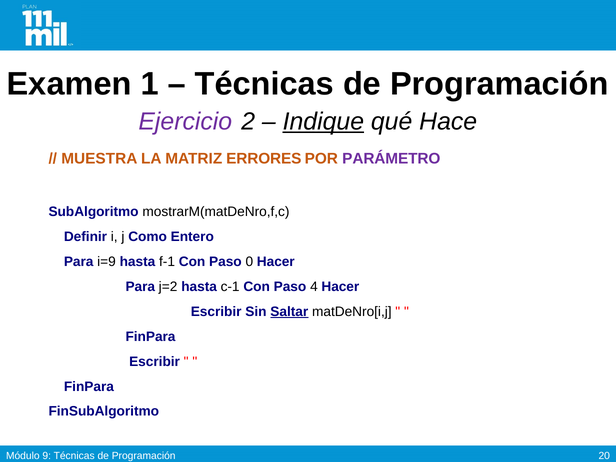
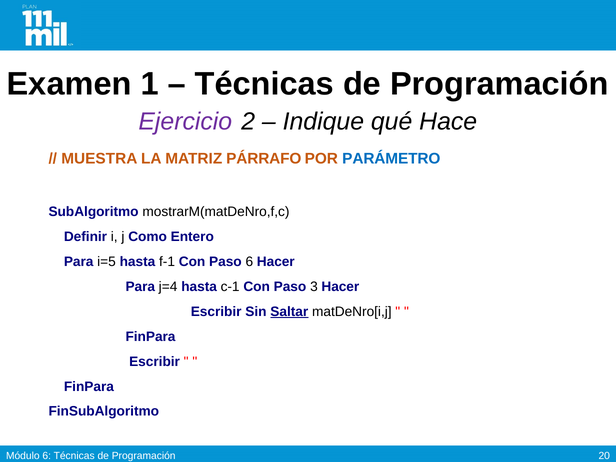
Indique underline: present -> none
ERRORES: ERRORES -> PÁRRAFO
PARÁMETRO colour: purple -> blue
i=9: i=9 -> i=5
Paso 0: 0 -> 6
j=2: j=2 -> j=4
4: 4 -> 3
Módulo 9: 9 -> 6
